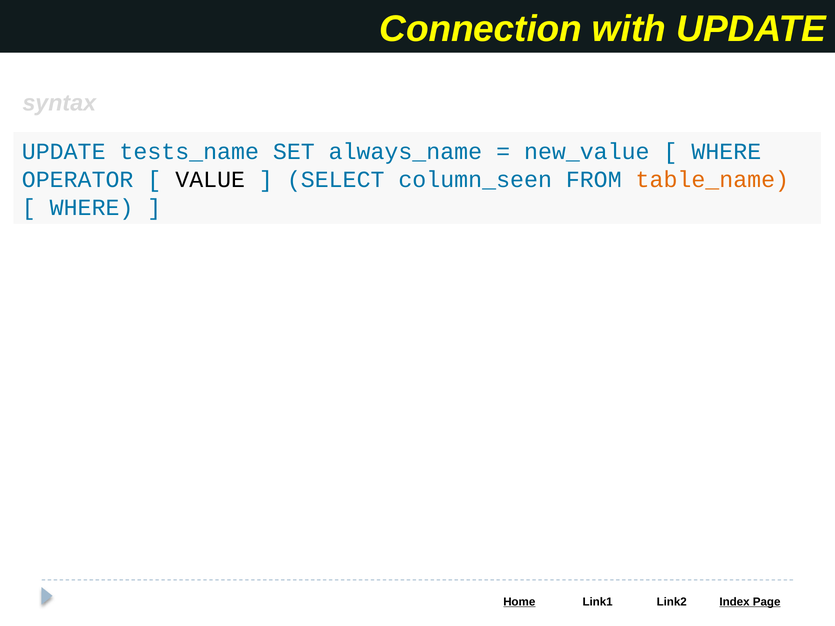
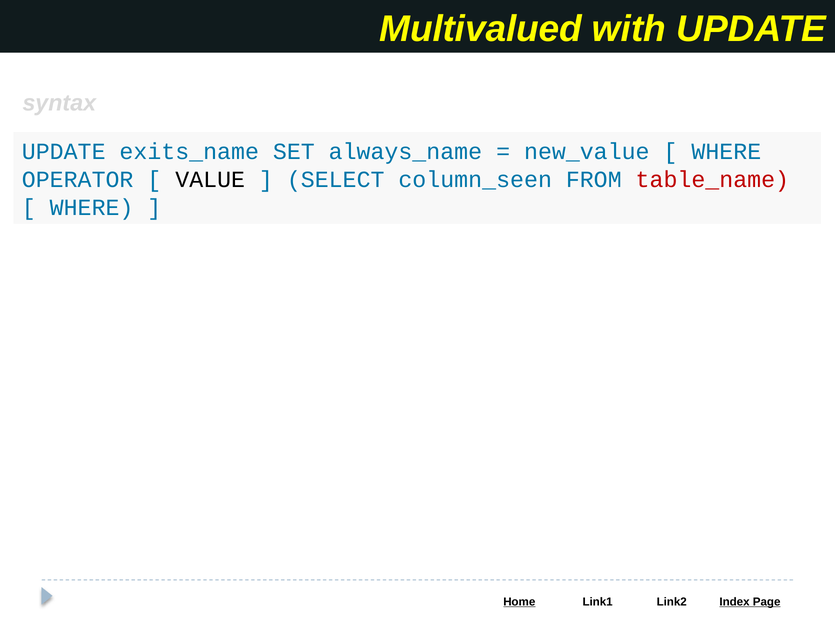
Connection: Connection -> Multivalued
tests_name: tests_name -> exits_name
table_name colour: orange -> red
